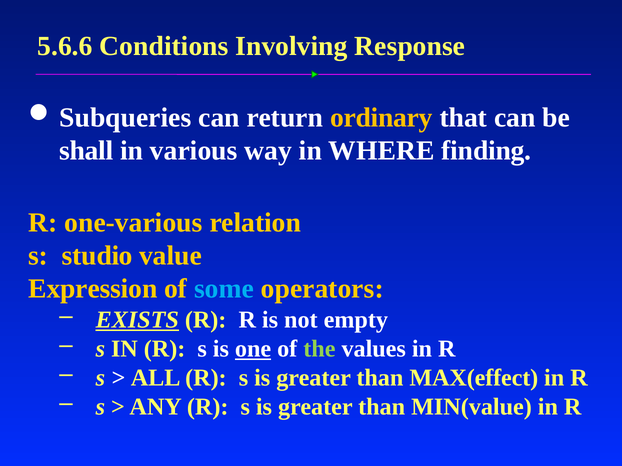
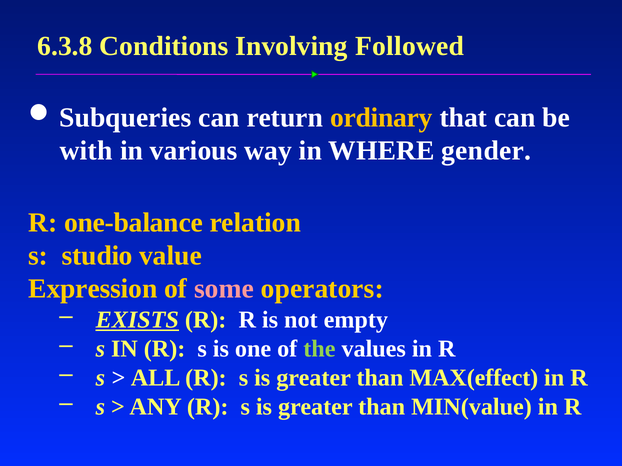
5.6.6: 5.6.6 -> 6.3.8
Response: Response -> Followed
shall: shall -> with
finding: finding -> gender
one-various: one-various -> one-balance
some colour: light blue -> pink
one underline: present -> none
